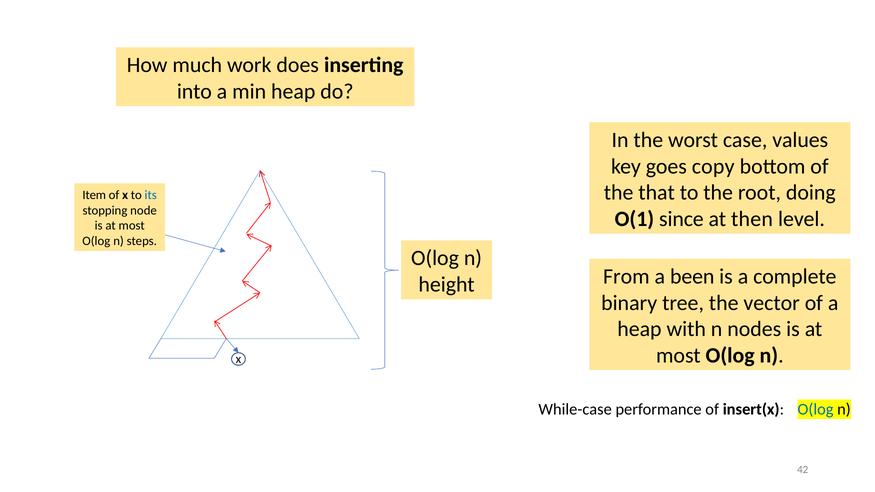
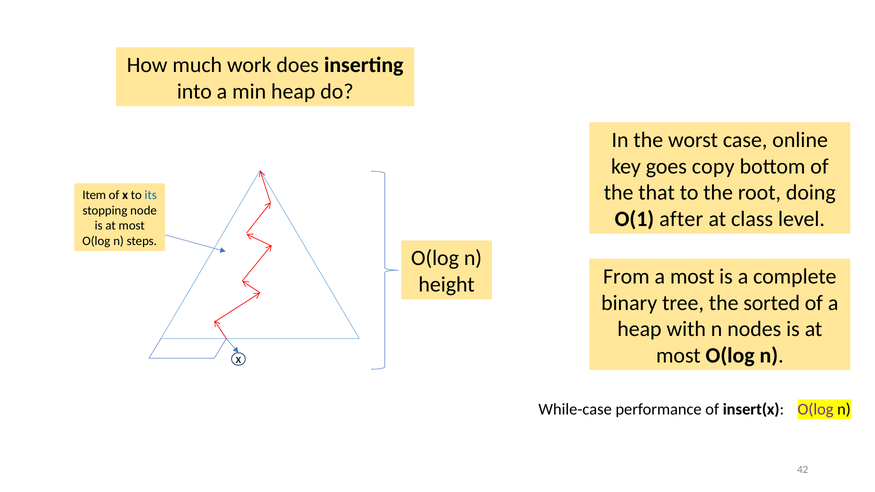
values: values -> online
since: since -> after
then: then -> class
a been: been -> most
vector: vector -> sorted
O(log at (816, 410) colour: blue -> purple
